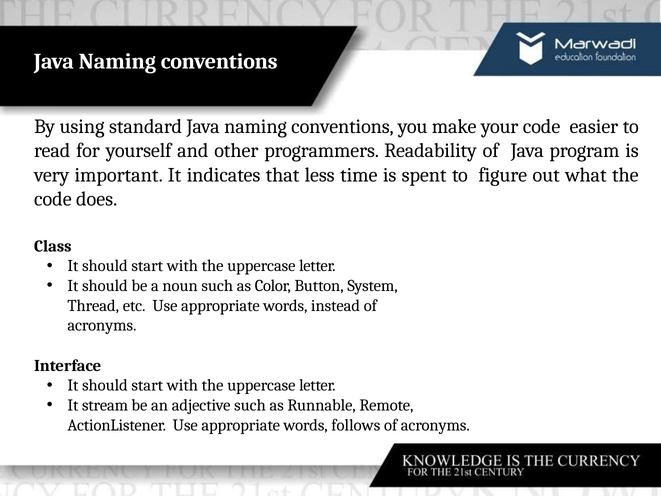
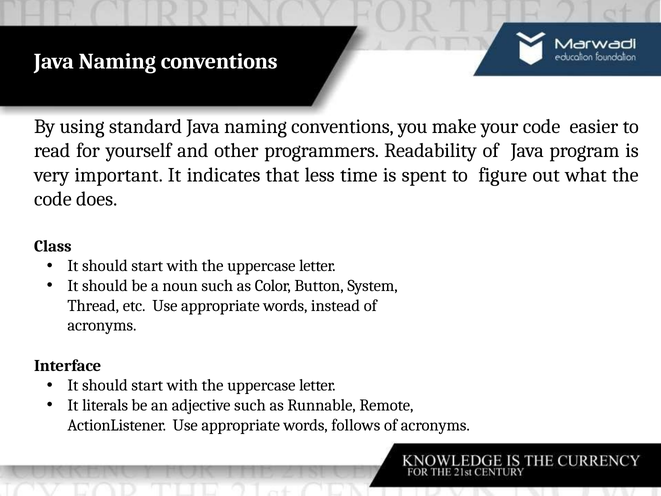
stream: stream -> literals
